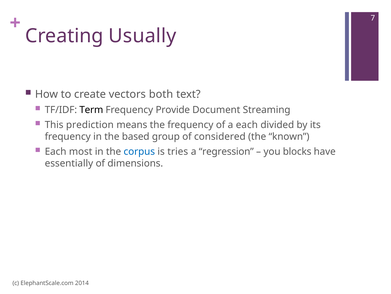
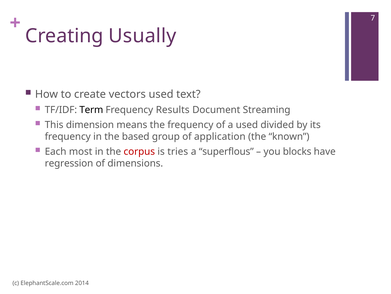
vectors both: both -> used
Provide: Provide -> Results
prediction: prediction -> dimension
a each: each -> used
considered: considered -> application
corpus colour: blue -> red
regression: regression -> superflous
essentially: essentially -> regression
